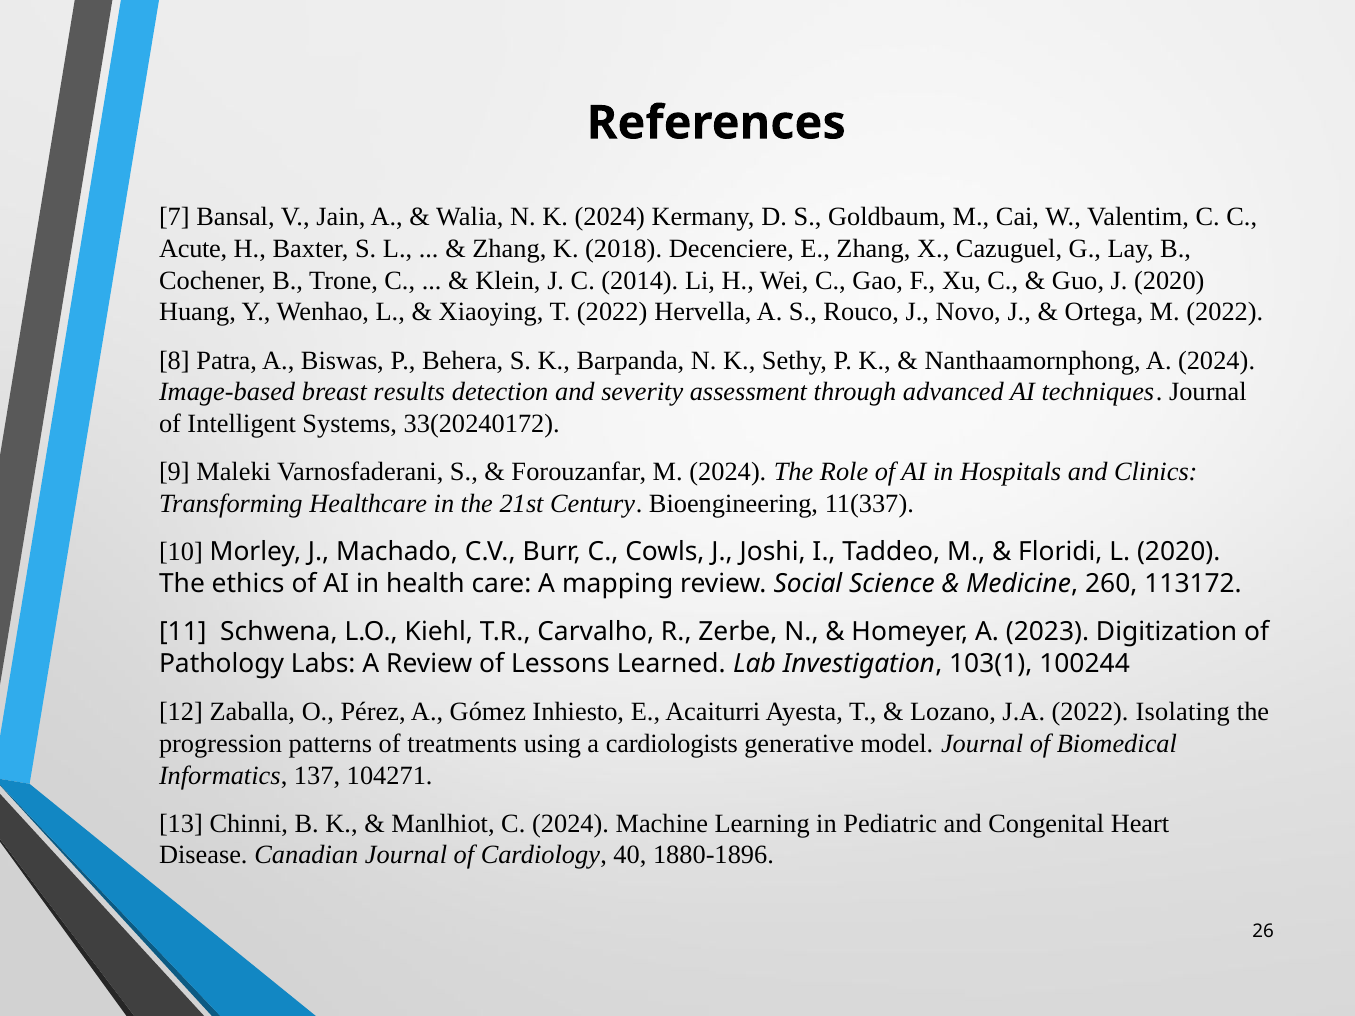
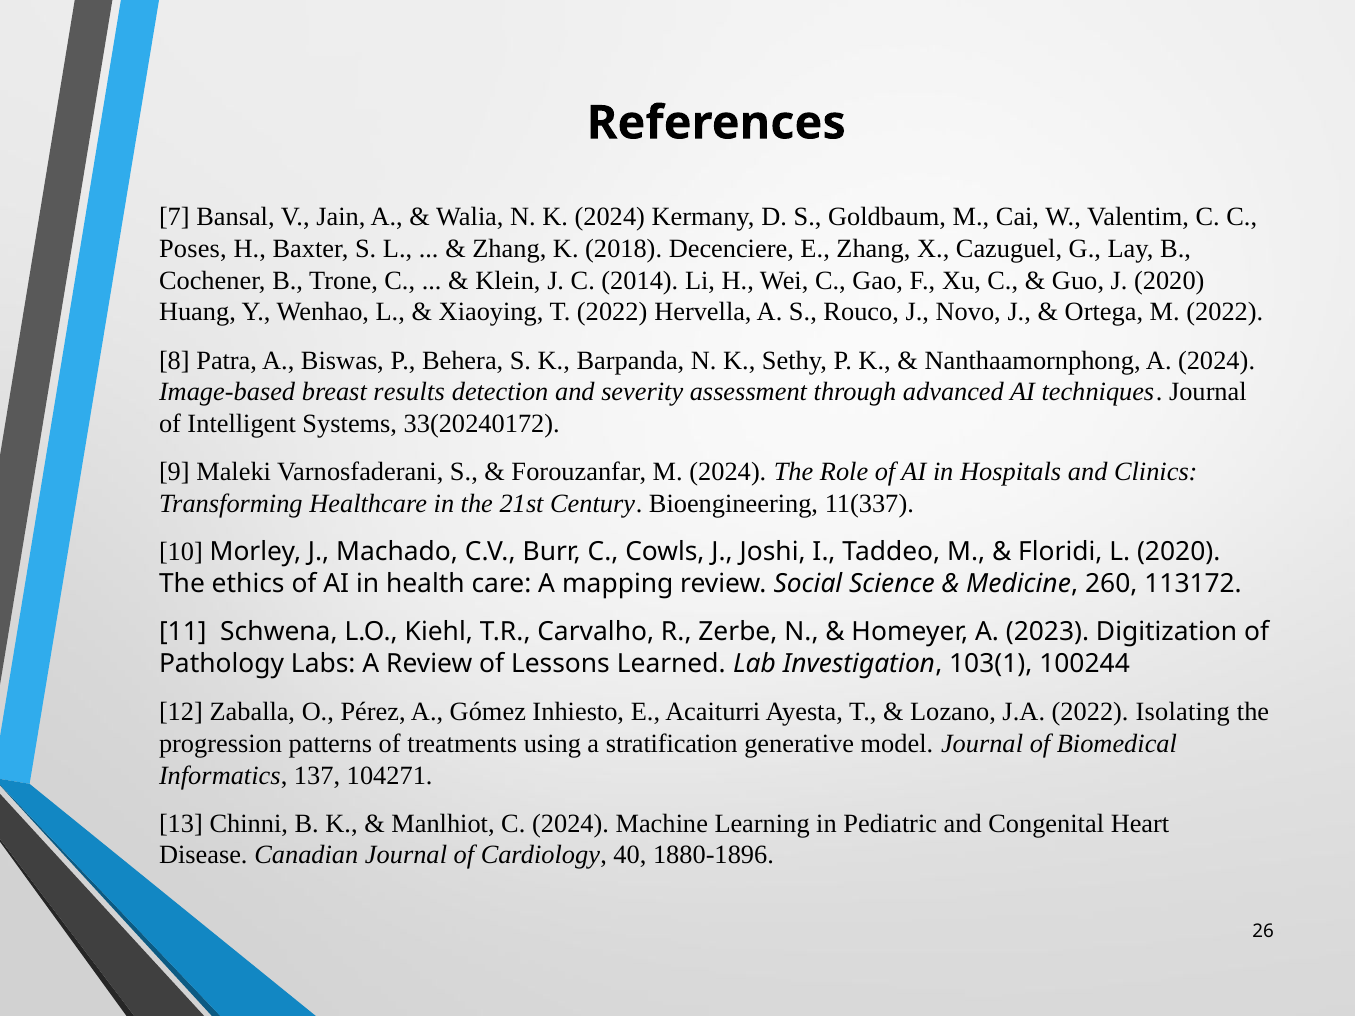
Acute: Acute -> Poses
cardiologists: cardiologists -> stratification
